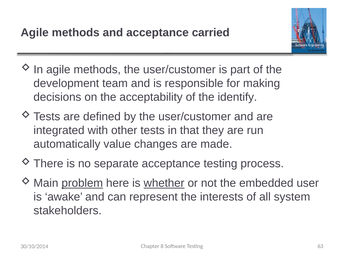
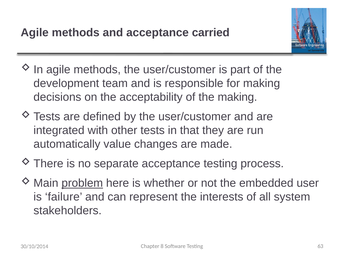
the identify: identify -> making
whether underline: present -> none
awake: awake -> failure
